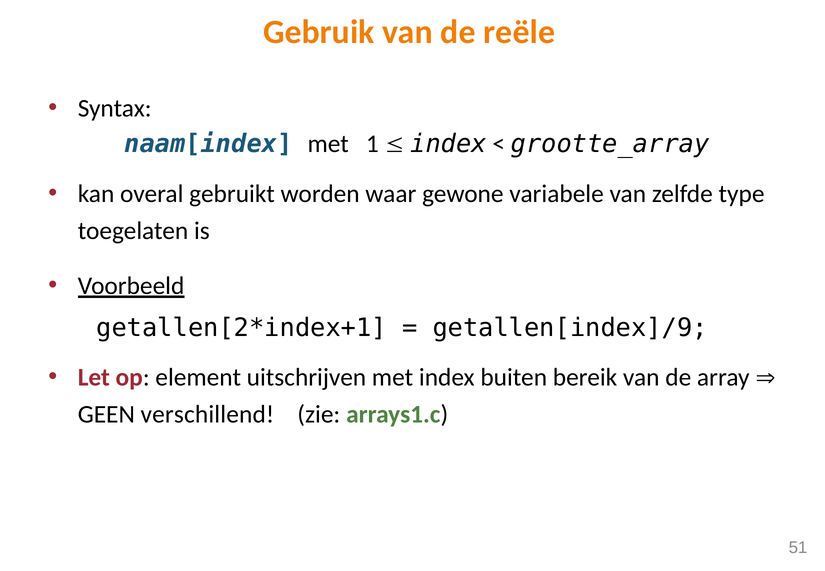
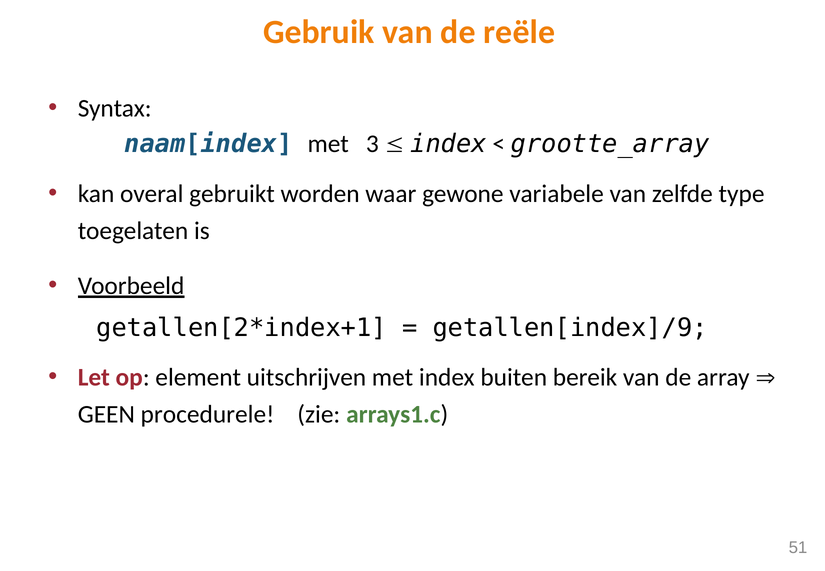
1: 1 -> 3
verschillend: verschillend -> procedurele
